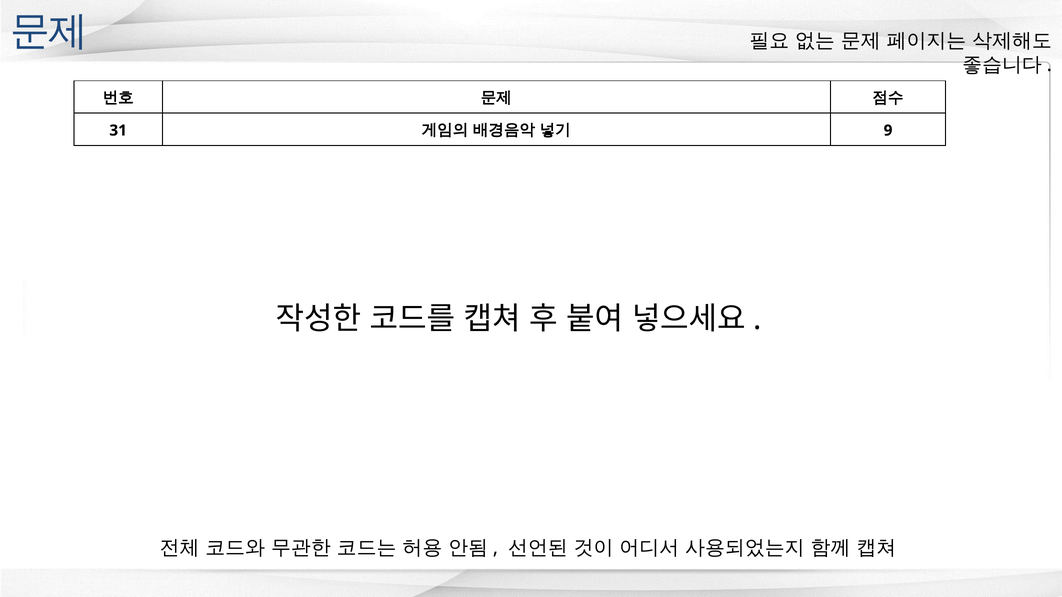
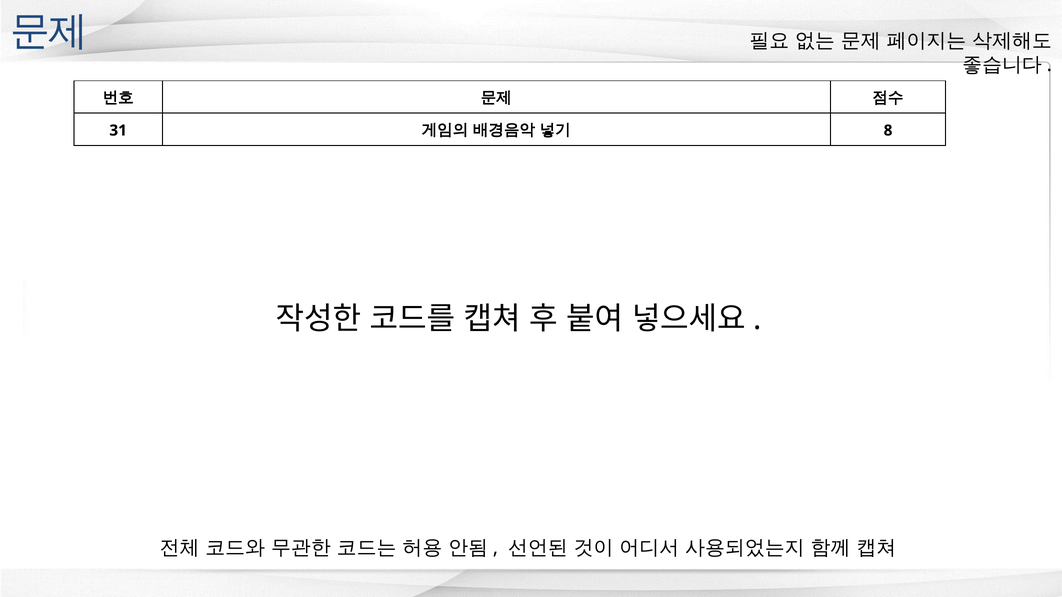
9: 9 -> 8
